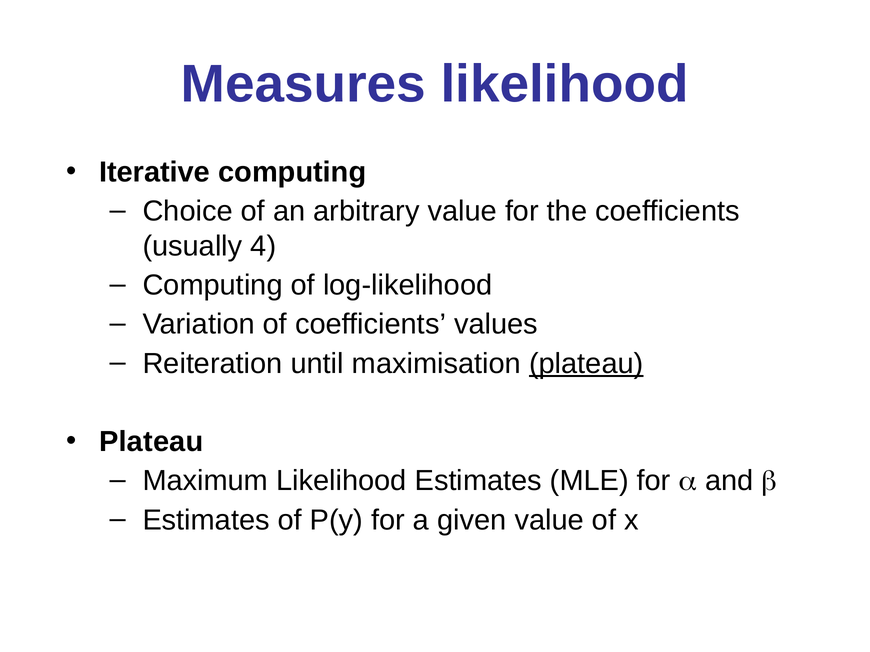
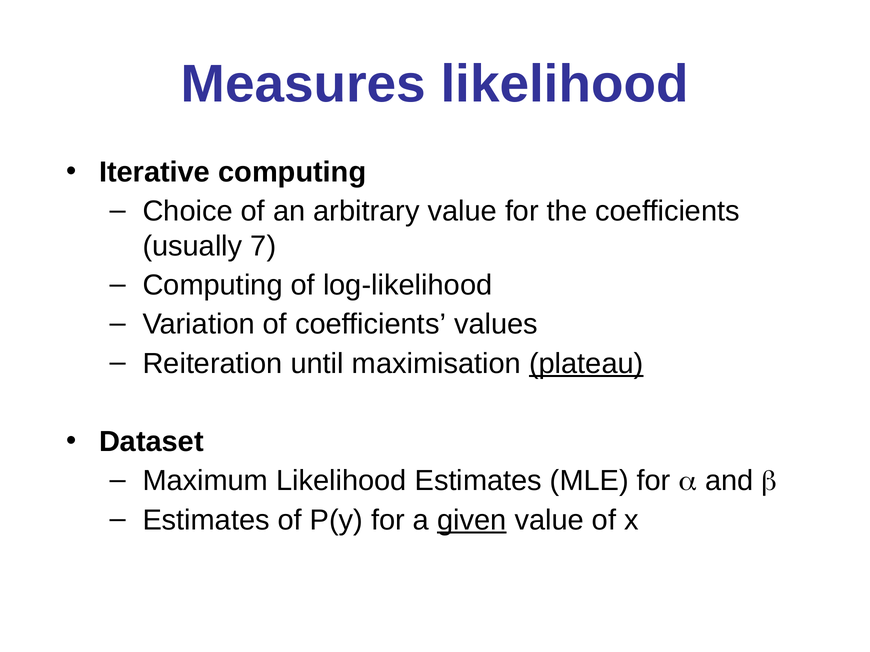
4: 4 -> 7
Plateau at (151, 442): Plateau -> Dataset
given underline: none -> present
